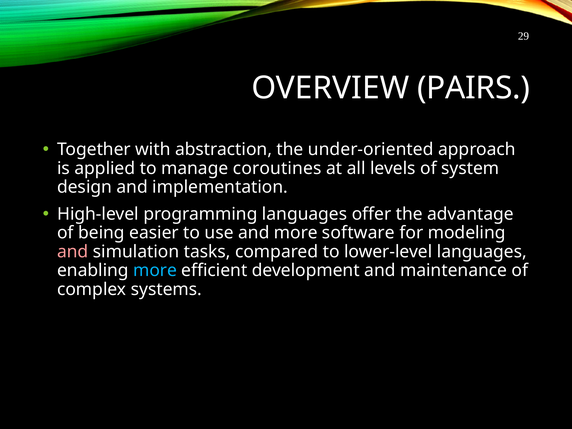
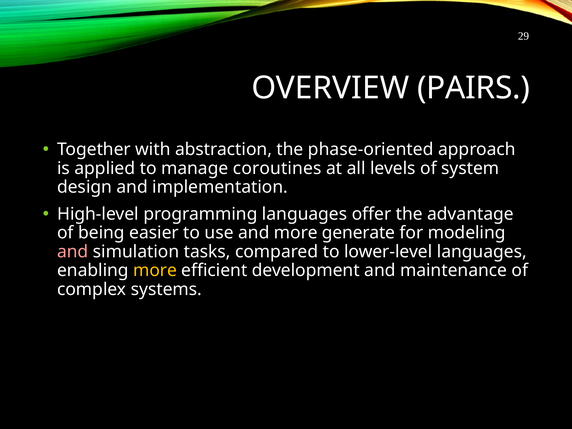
under-oriented: under-oriented -> phase-oriented
software: software -> generate
more at (155, 271) colour: light blue -> yellow
